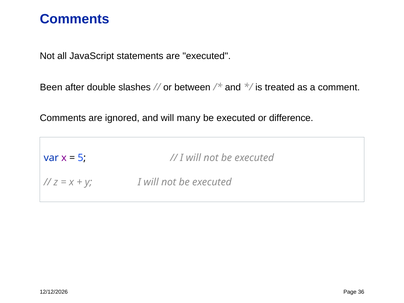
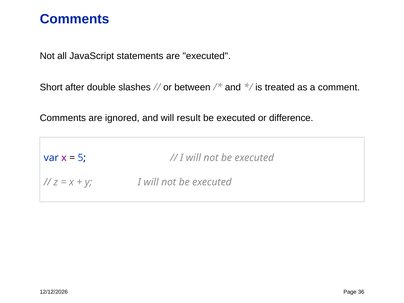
Been: Been -> Short
many: many -> result
